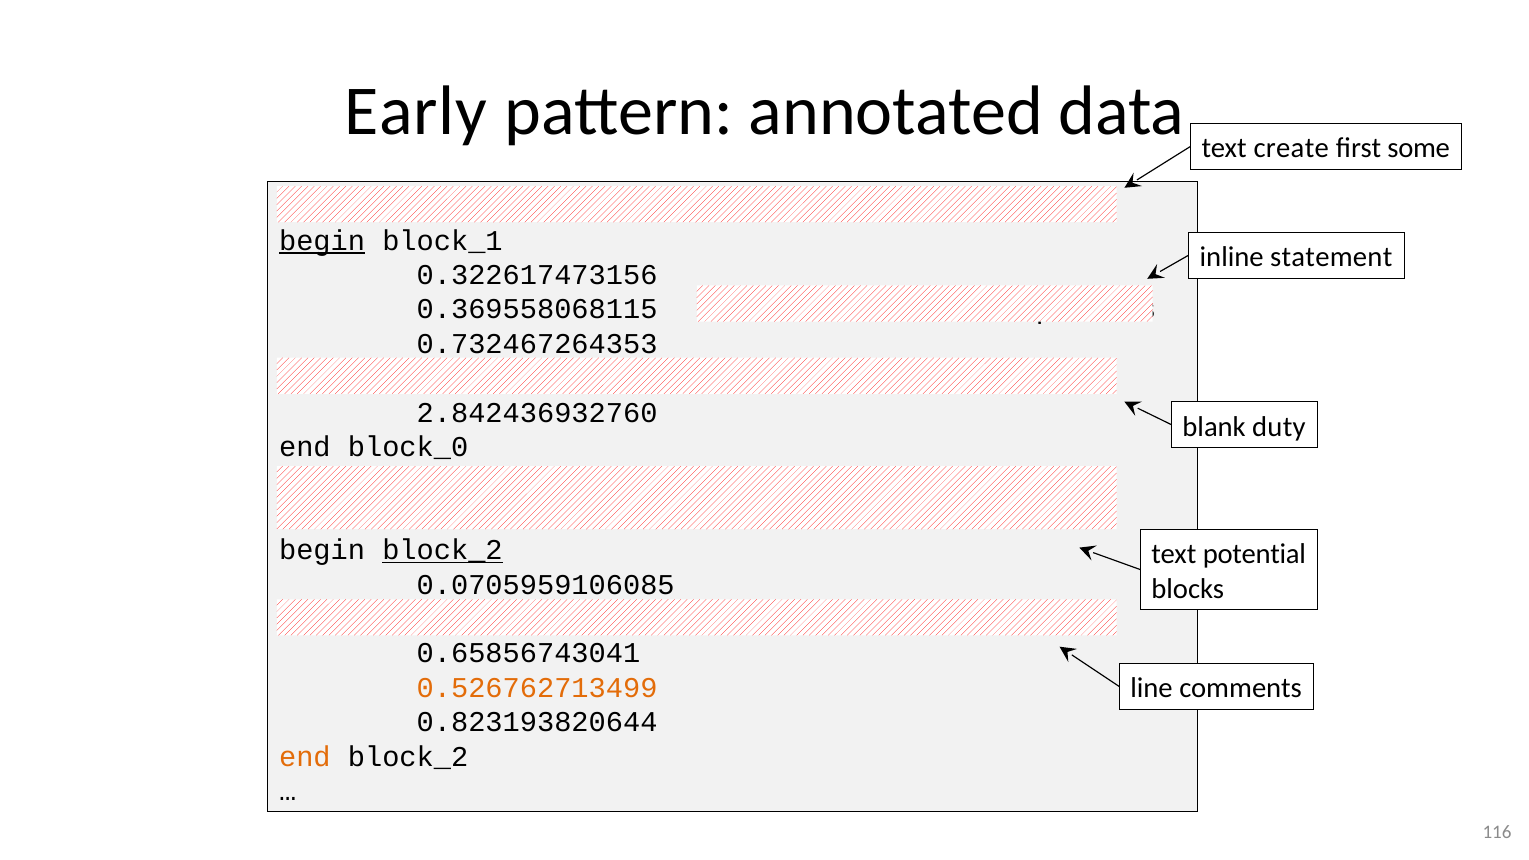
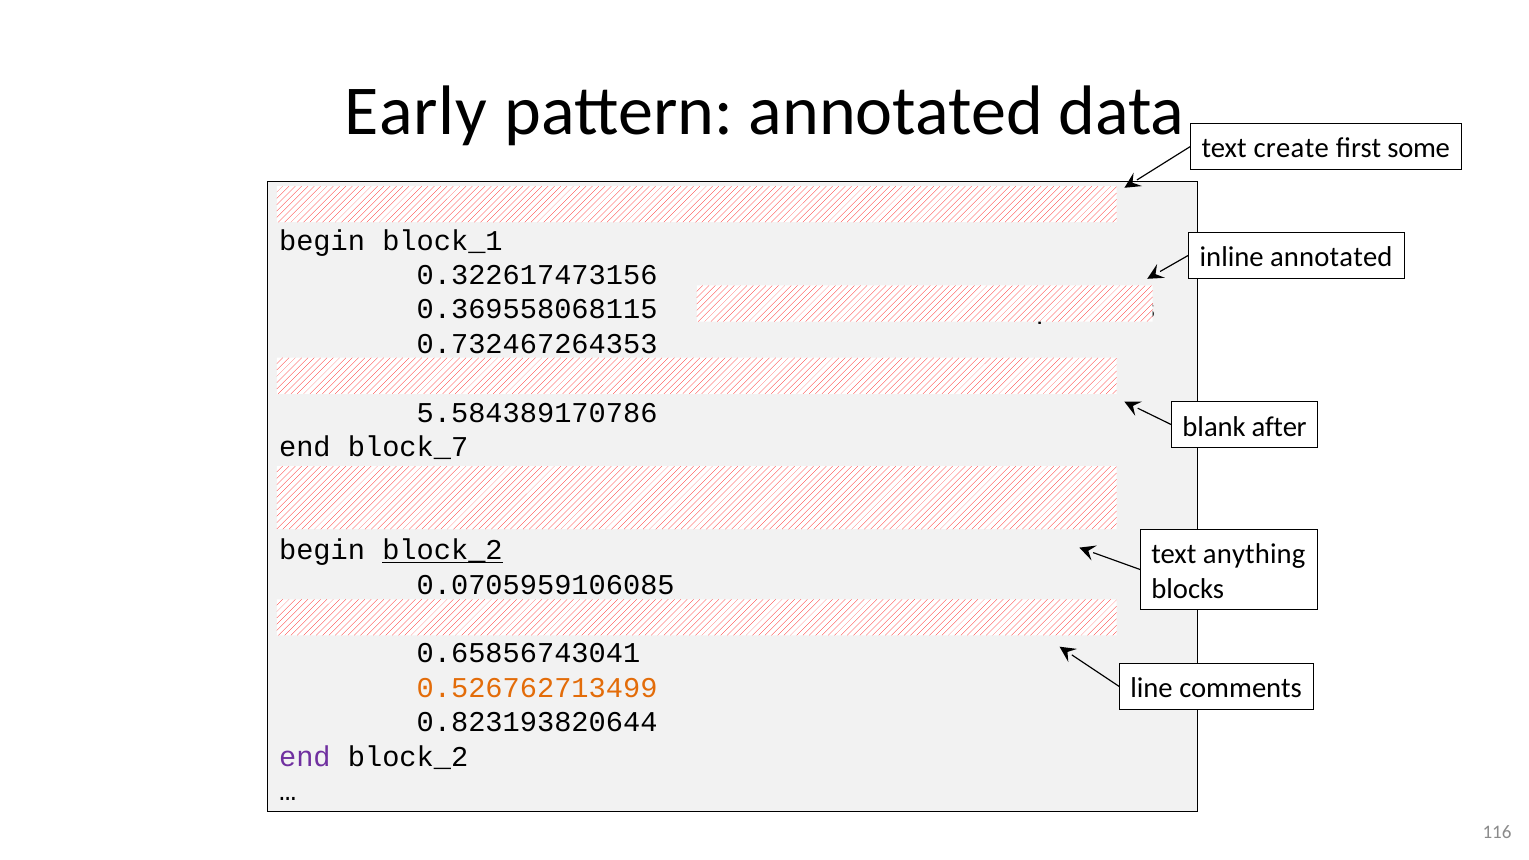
begin at (322, 241) underline: present -> none
inline statement: statement -> annotated
2.842436932760: 2.842436932760 -> 5.584389170786
duty: duty -> after
block_0: block_0 -> block_7
text potential: potential -> anything
end at (305, 757) colour: orange -> purple
